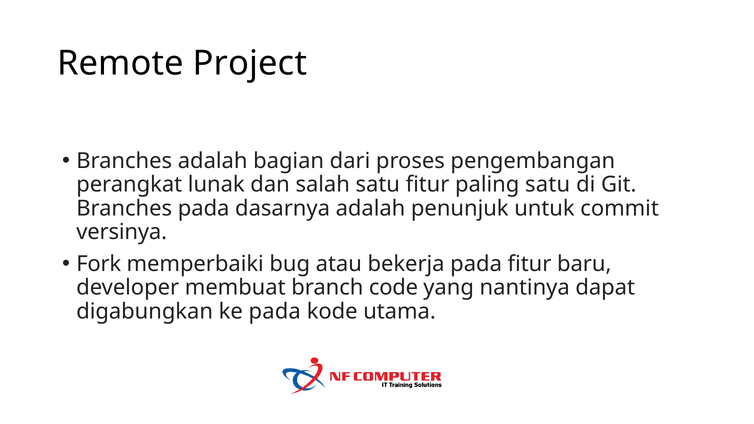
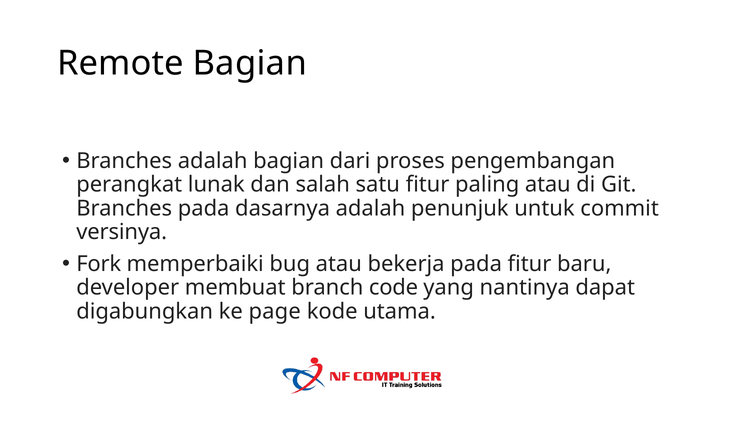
Remote Project: Project -> Bagian
paling satu: satu -> atau
ke pada: pada -> page
